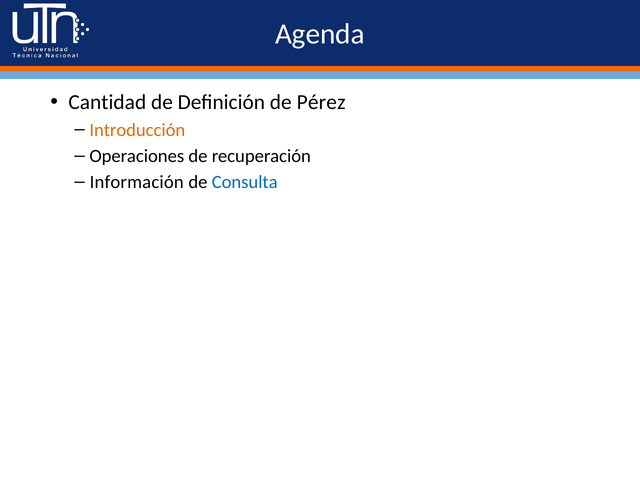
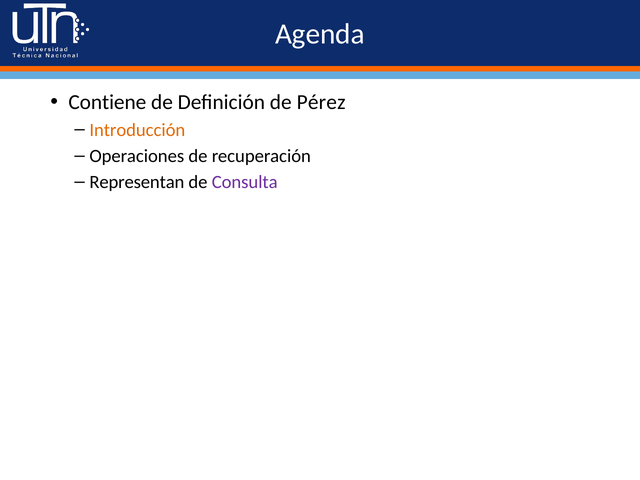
Cantidad: Cantidad -> Contiene
Información: Información -> Representan
Consulta colour: blue -> purple
